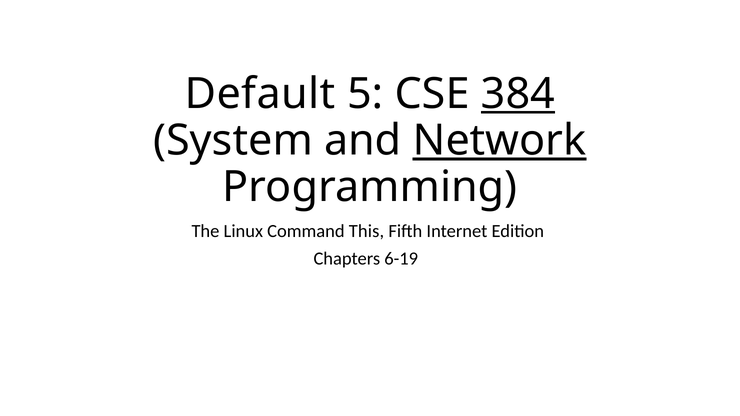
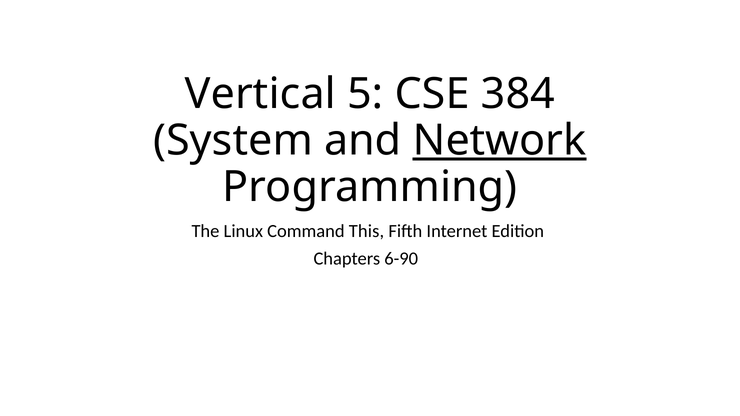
Default: Default -> Vertical
384 underline: present -> none
6-19: 6-19 -> 6-90
